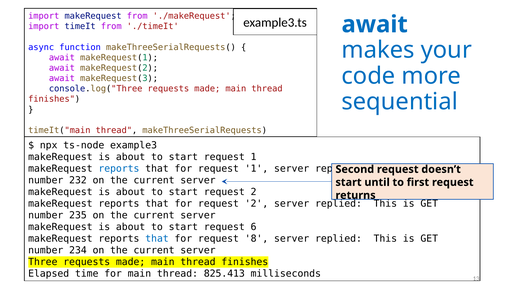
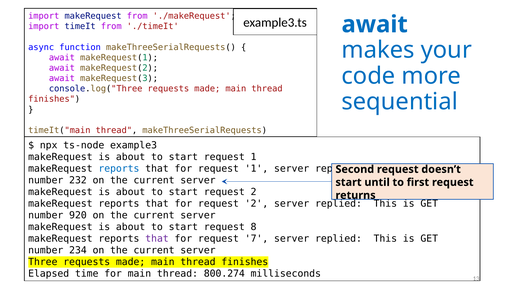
235: 235 -> 920
6: 6 -> 8
that at (157, 239) colour: blue -> purple
8: 8 -> 7
825.413: 825.413 -> 800.274
